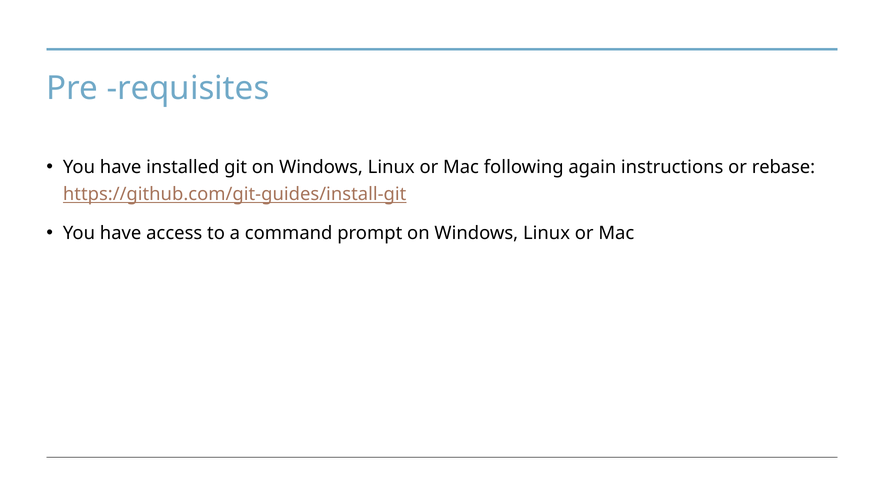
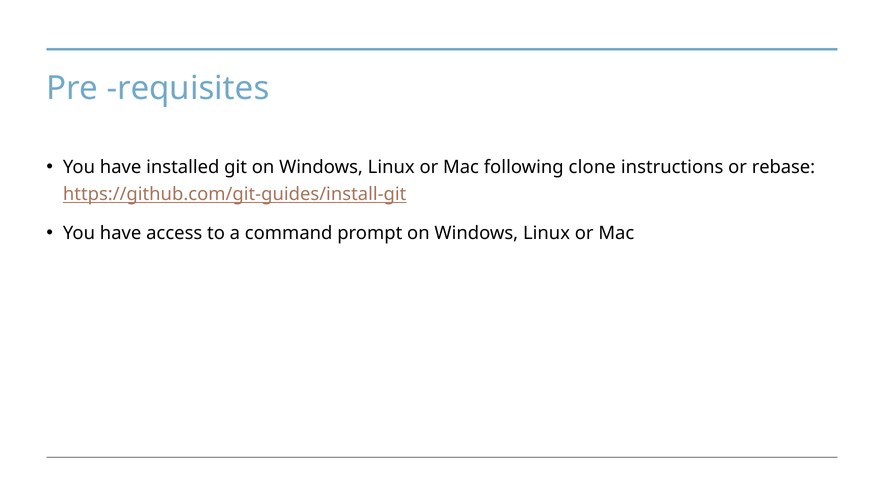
again: again -> clone
